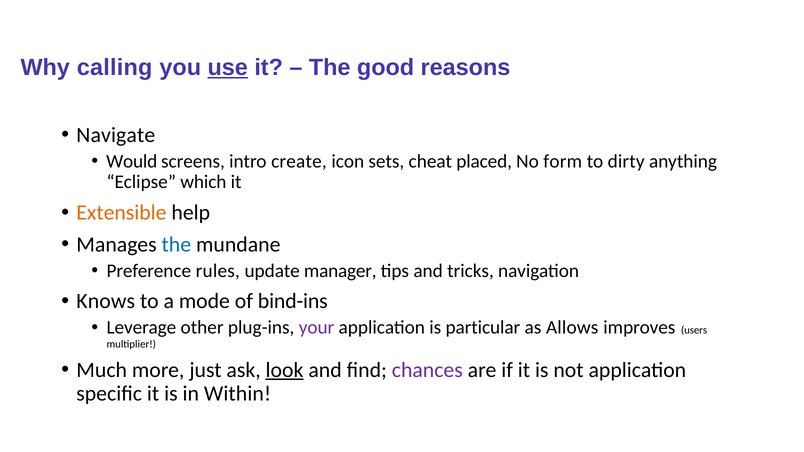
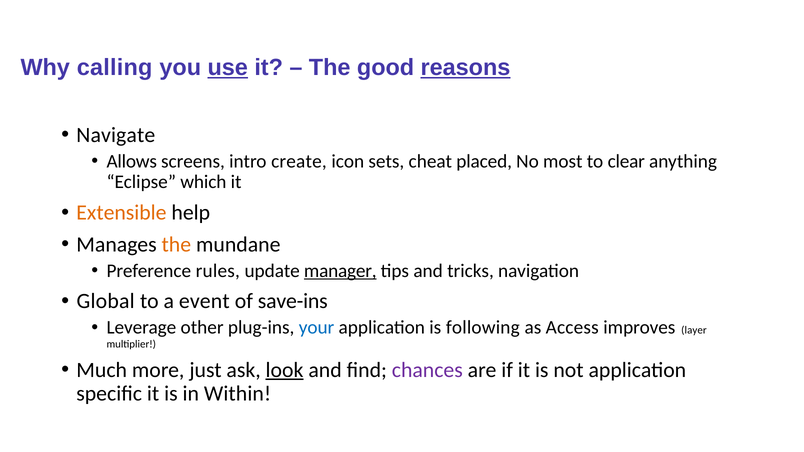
reasons underline: none -> present
Would: Would -> Allows
form: form -> most
dirty: dirty -> clear
the at (176, 245) colour: blue -> orange
manager underline: none -> present
Knows: Knows -> Global
mode: mode -> event
bind-ins: bind-ins -> save-ins
your colour: purple -> blue
particular: particular -> following
Allows: Allows -> Access
users: users -> layer
